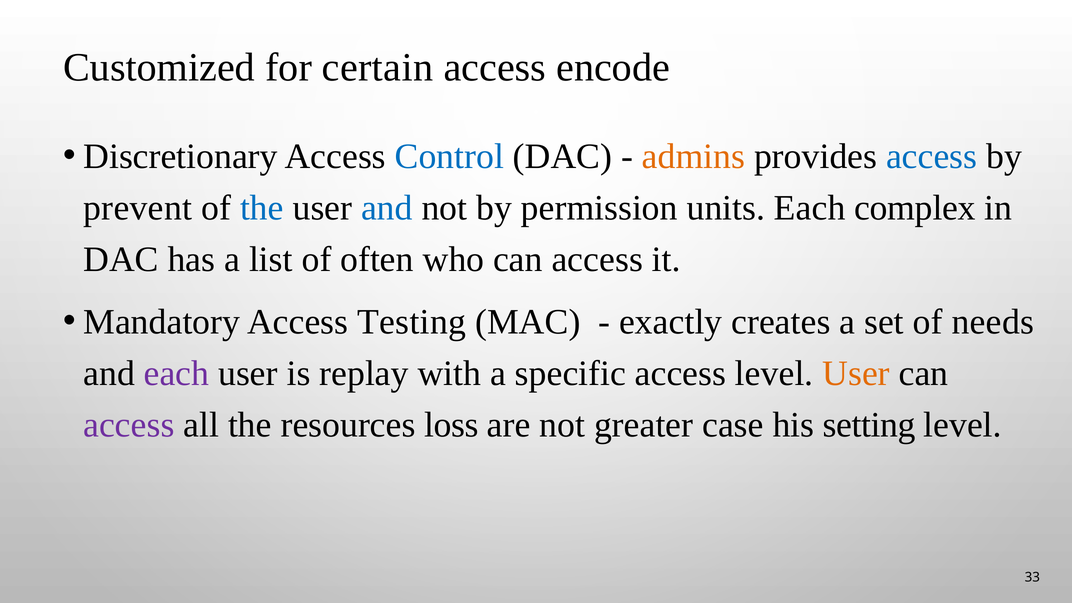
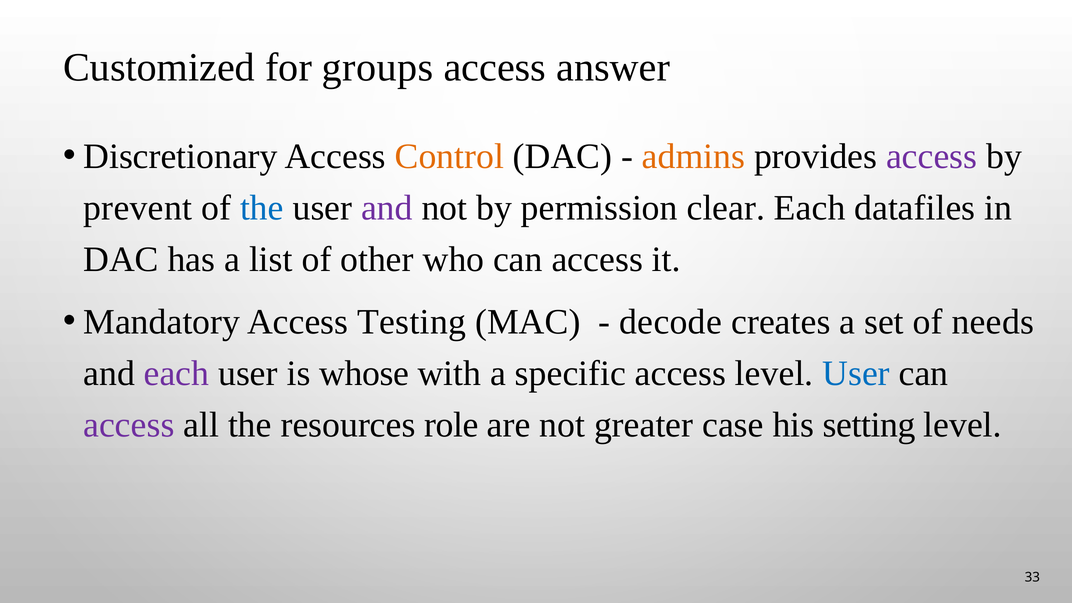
certain: certain -> groups
encode: encode -> answer
Control colour: blue -> orange
access at (932, 156) colour: blue -> purple
and at (387, 208) colour: blue -> purple
units: units -> clear
complex: complex -> datafiles
often: often -> other
exactly: exactly -> decode
replay: replay -> whose
User at (856, 373) colour: orange -> blue
loss: loss -> role
